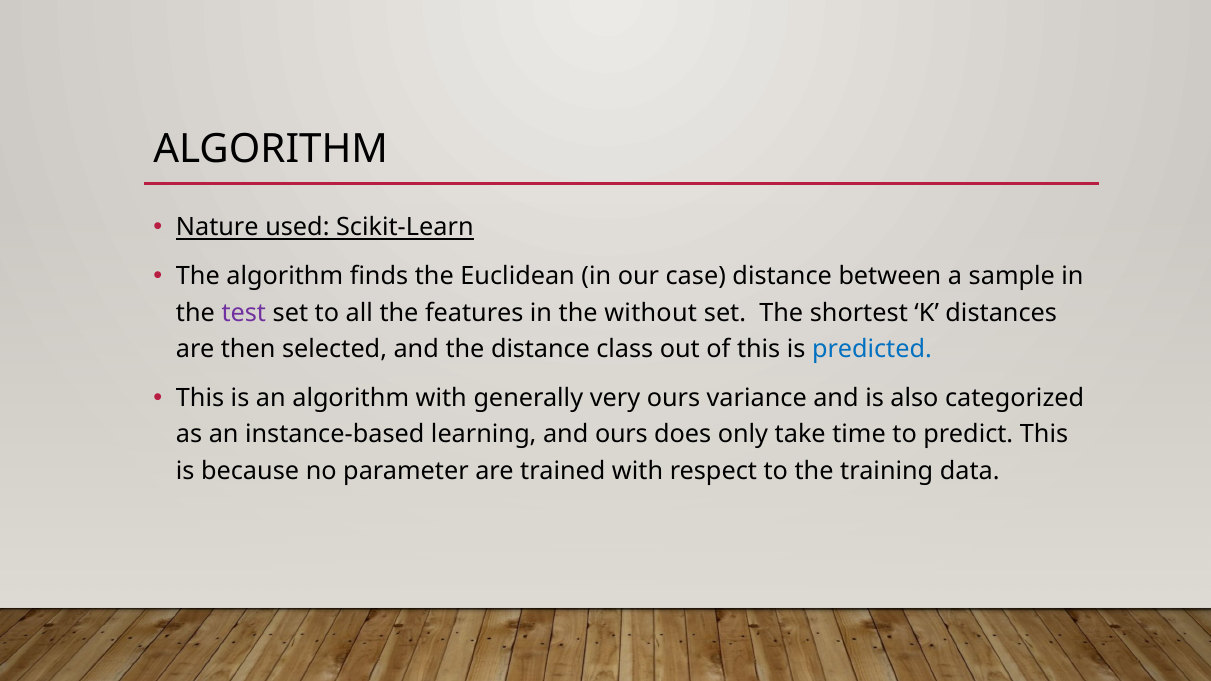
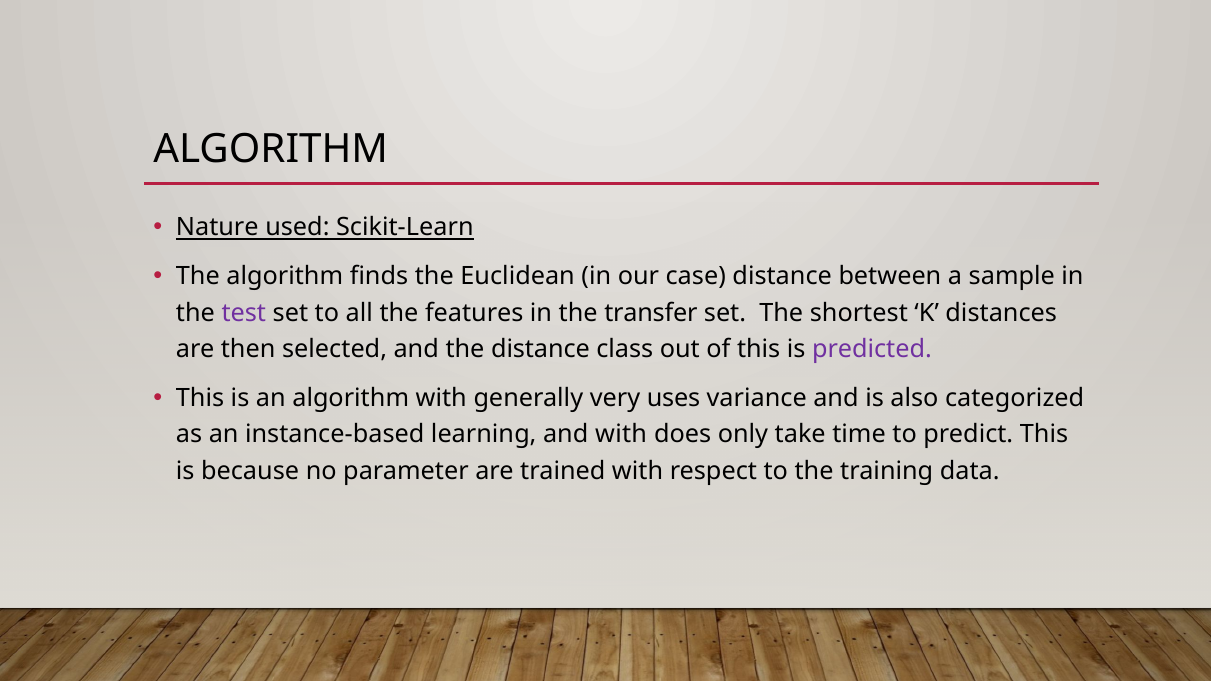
without: without -> transfer
predicted colour: blue -> purple
very ours: ours -> uses
and ours: ours -> with
